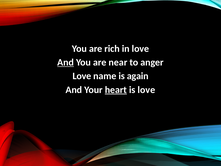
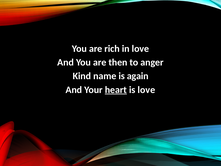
And at (66, 62) underline: present -> none
near: near -> then
Love at (82, 76): Love -> Kind
